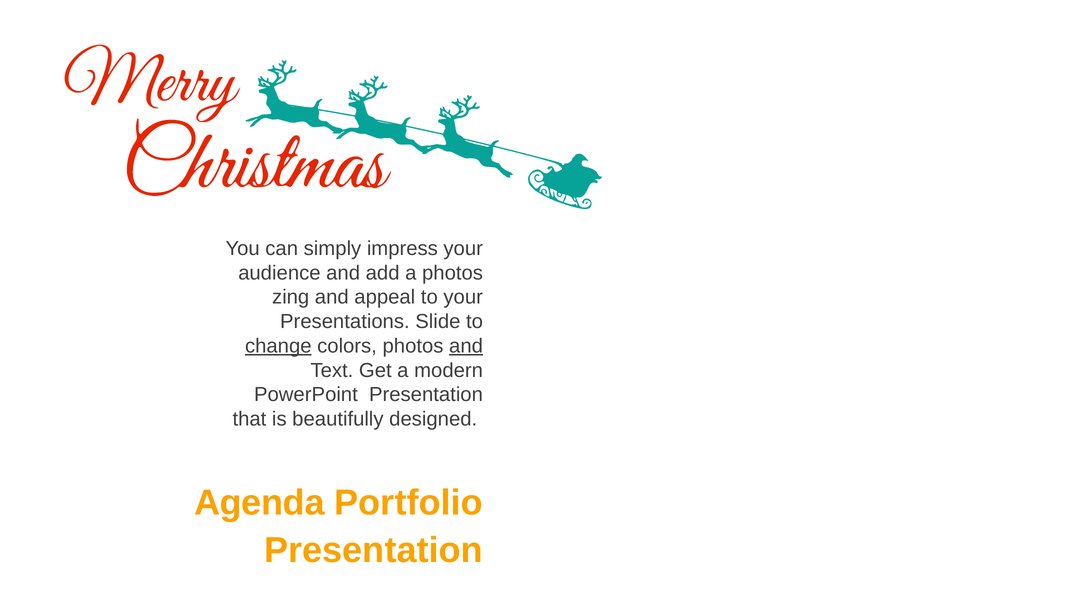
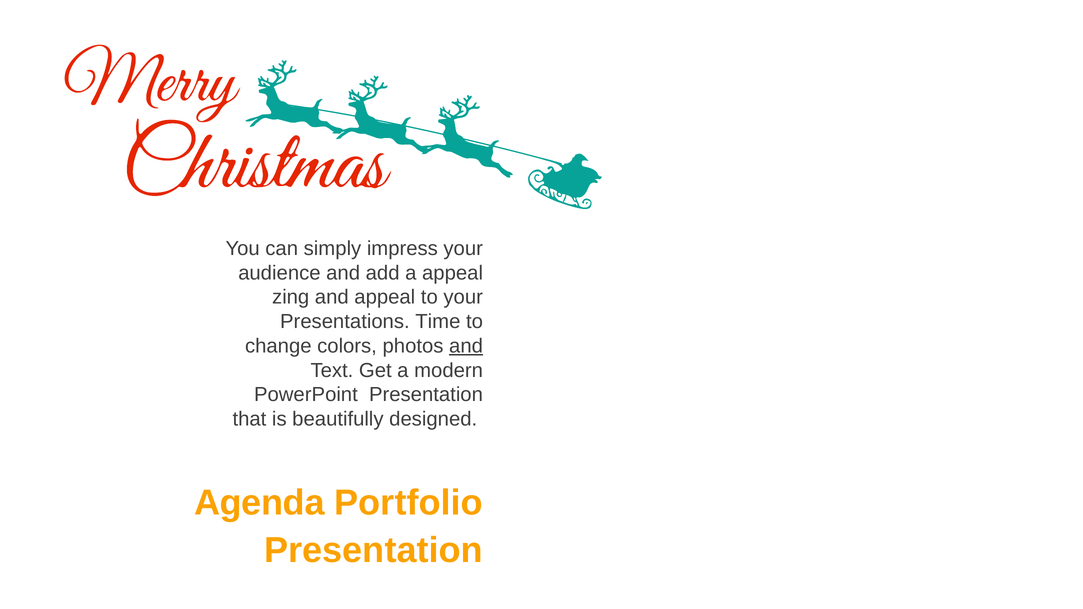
a photos: photos -> appeal
Slide: Slide -> Time
change underline: present -> none
